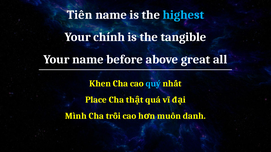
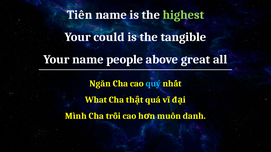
highest colour: light blue -> light green
chính: chính -> could
before: before -> people
Khen: Khen -> Ngăn
Place: Place -> What
